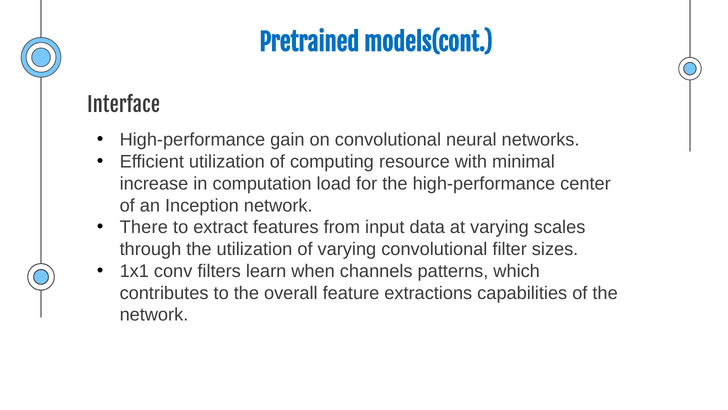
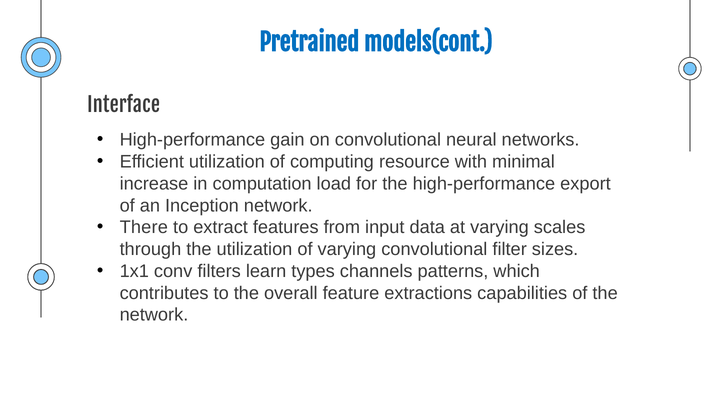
center: center -> export
when: when -> types
